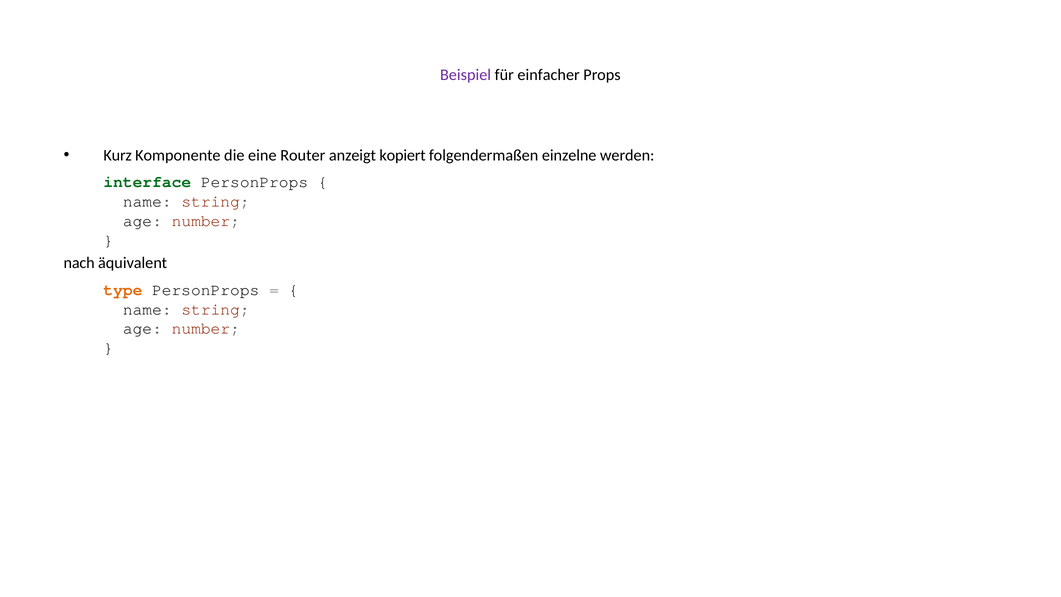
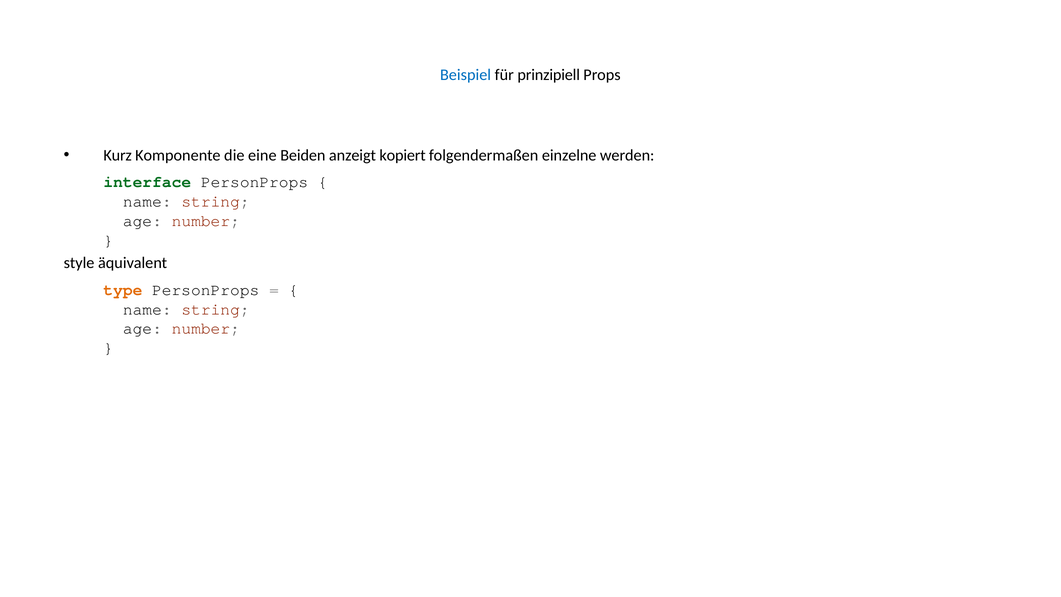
Beispiel colour: purple -> blue
einfacher: einfacher -> prinzipiell
Router: Router -> Beiden
nach: nach -> style
